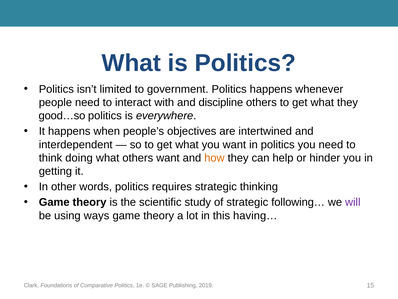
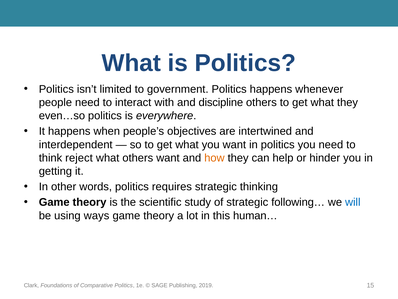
good…so: good…so -> even…so
doing: doing -> reject
will colour: purple -> blue
having…: having… -> human…
